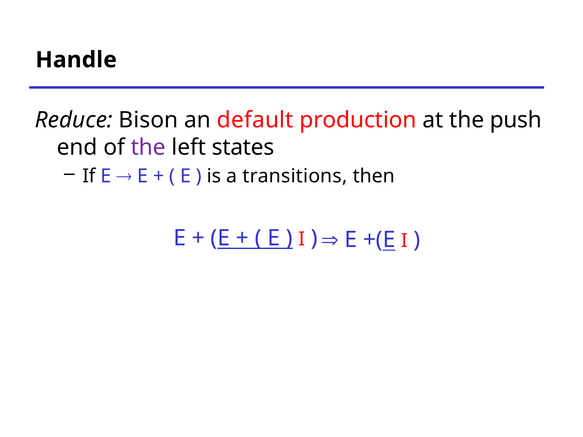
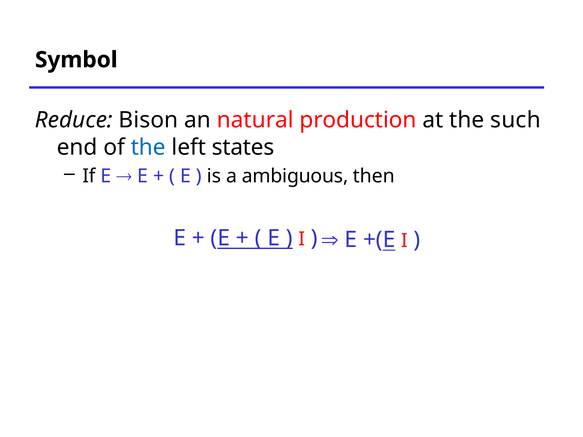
Handle: Handle -> Symbol
default: default -> natural
push: push -> such
the at (148, 147) colour: purple -> blue
transitions: transitions -> ambiguous
